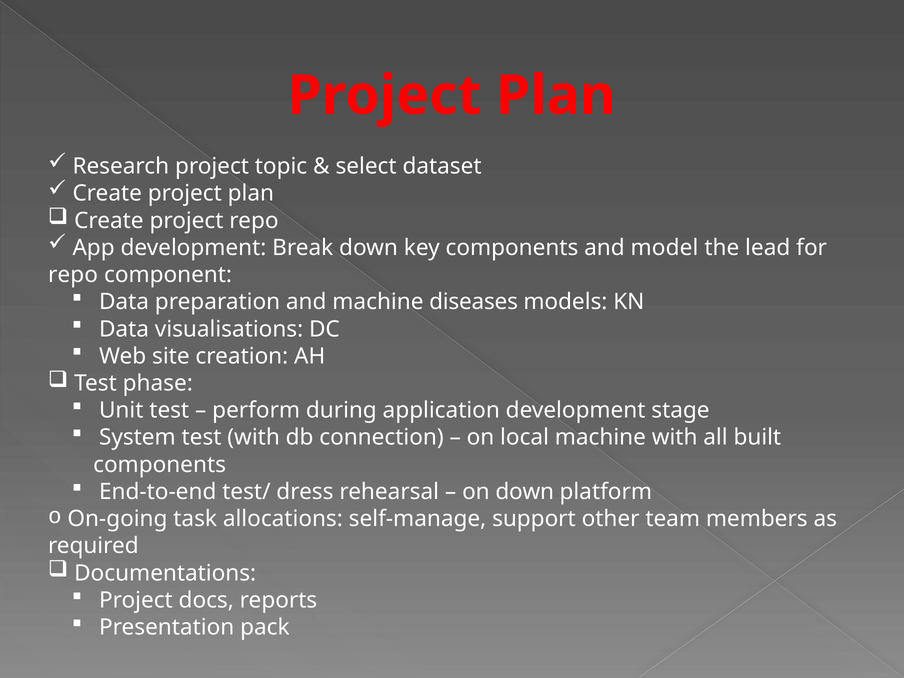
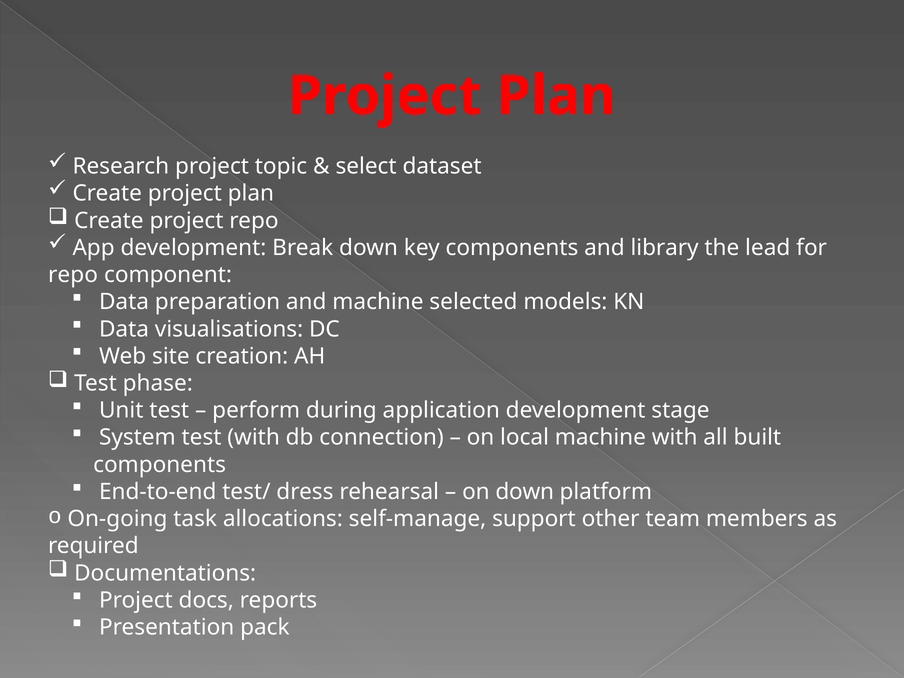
model: model -> library
diseases: diseases -> selected
